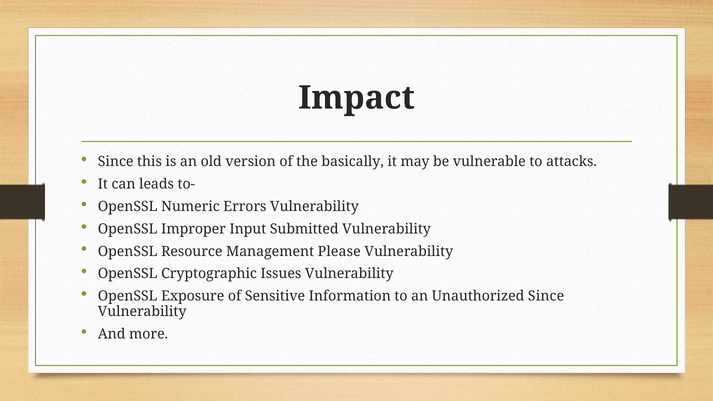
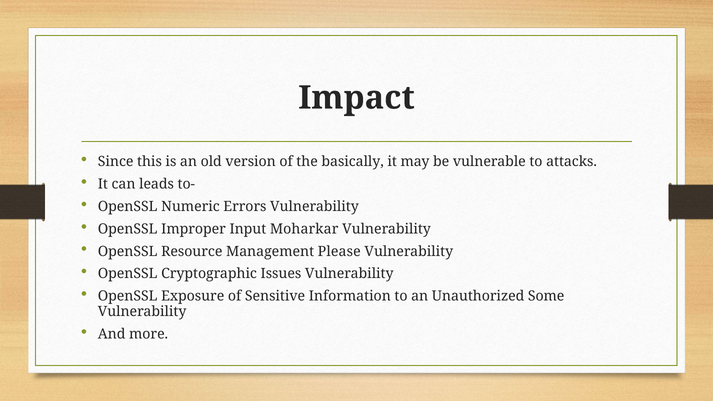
Submitted: Submitted -> Moharkar
Unauthorized Since: Since -> Some
